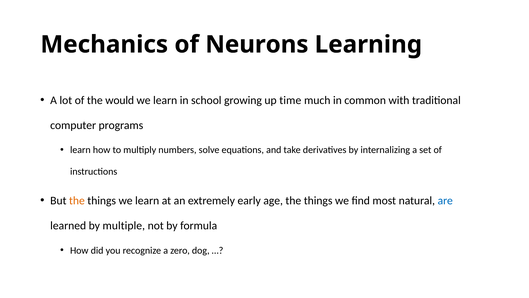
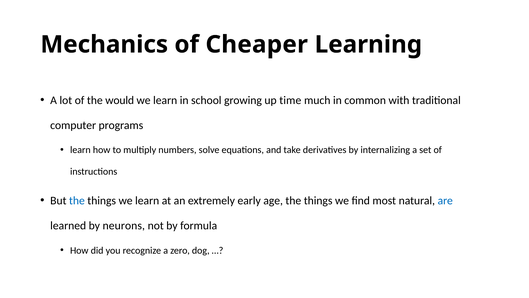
Neurons: Neurons -> Cheaper
the at (77, 200) colour: orange -> blue
multiple: multiple -> neurons
